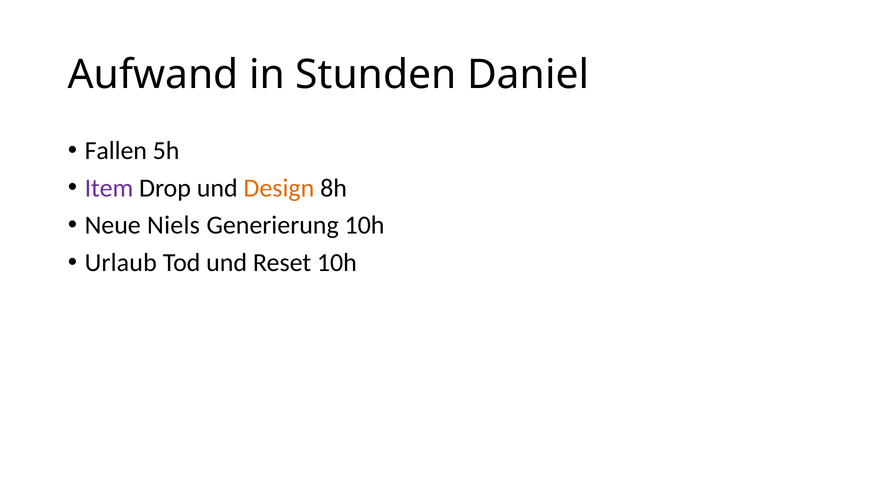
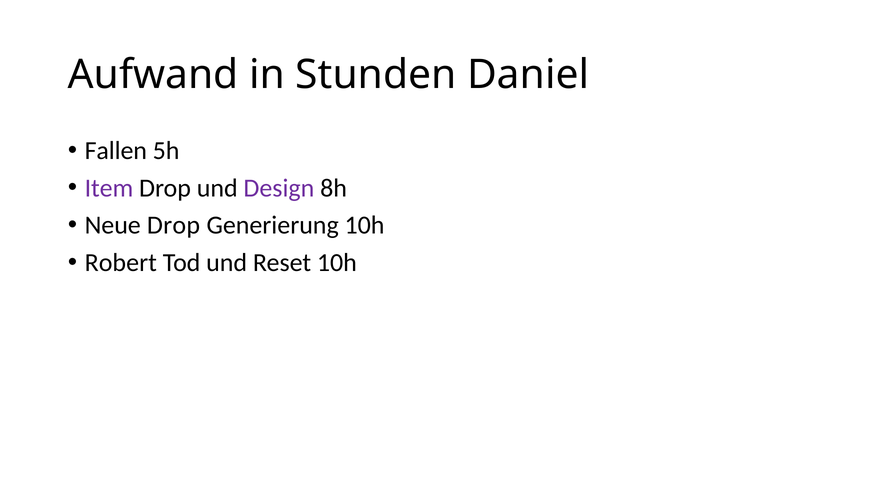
Design colour: orange -> purple
Neue Niels: Niels -> Drop
Urlaub: Urlaub -> Robert
